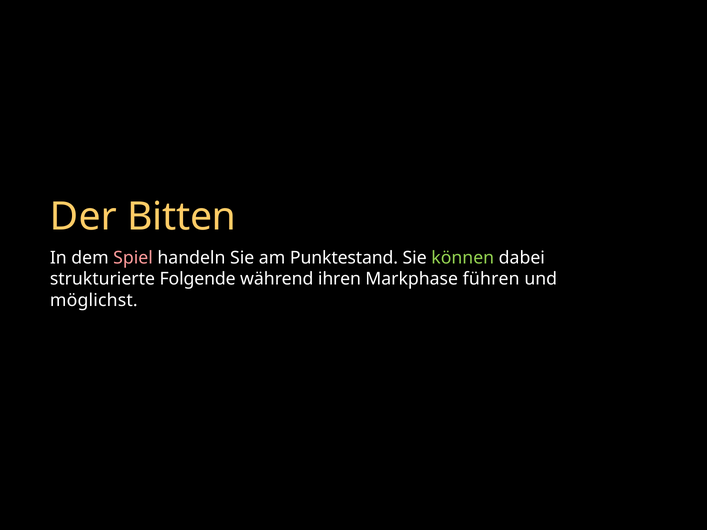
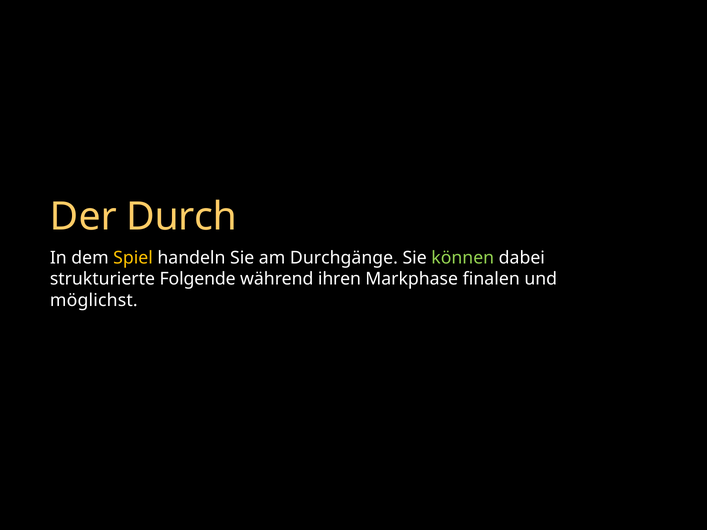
Bitten: Bitten -> Durch
Spiel colour: pink -> yellow
Punktestand: Punktestand -> Durchgänge
führen: führen -> finalen
